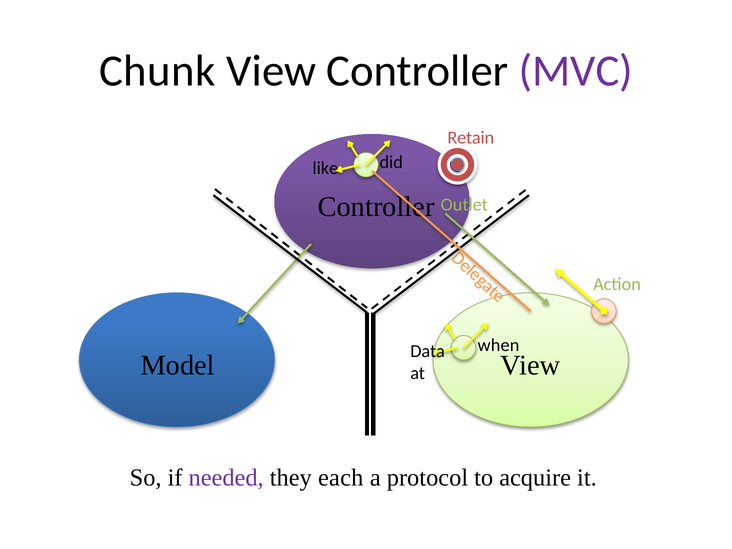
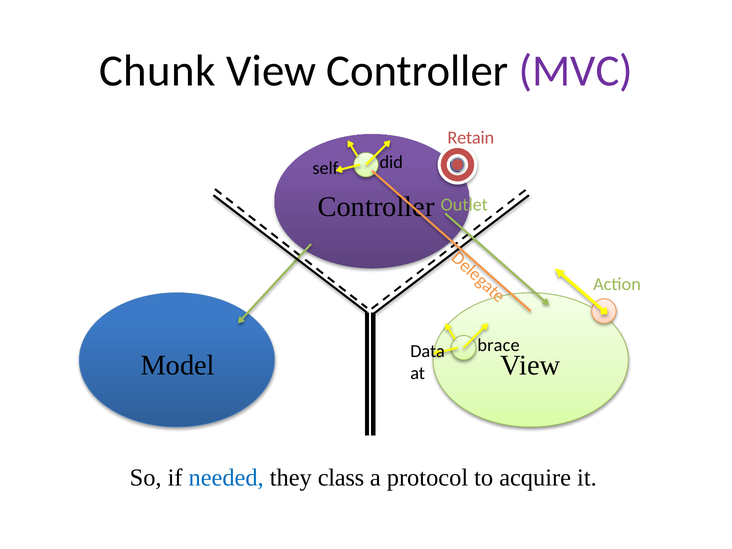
like: like -> self
when: when -> brace
needed colour: purple -> blue
each: each -> class
